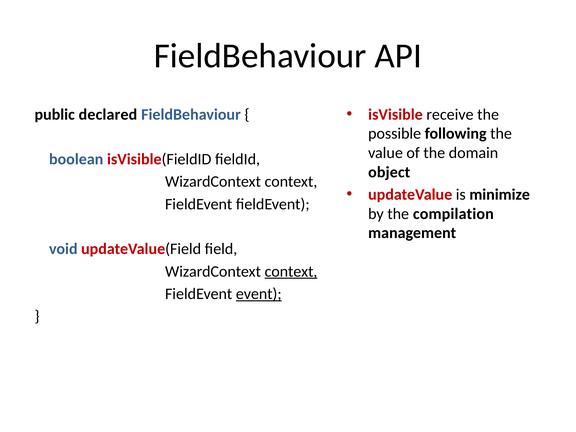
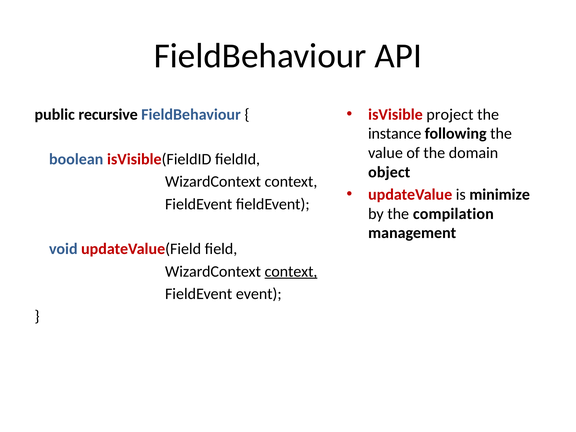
receive: receive -> project
declared: declared -> recursive
possible: possible -> instance
event underline: present -> none
